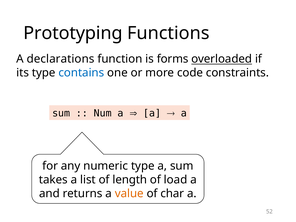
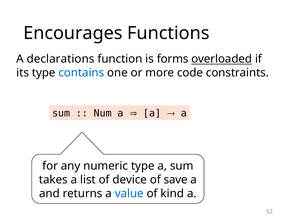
Prototyping: Prototyping -> Encourages
length: length -> device
load: load -> save
value colour: orange -> blue
char: char -> kind
